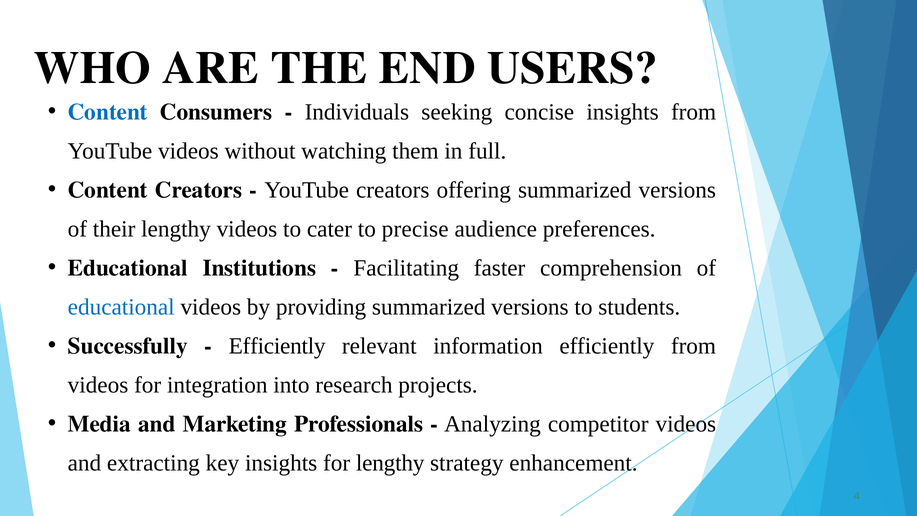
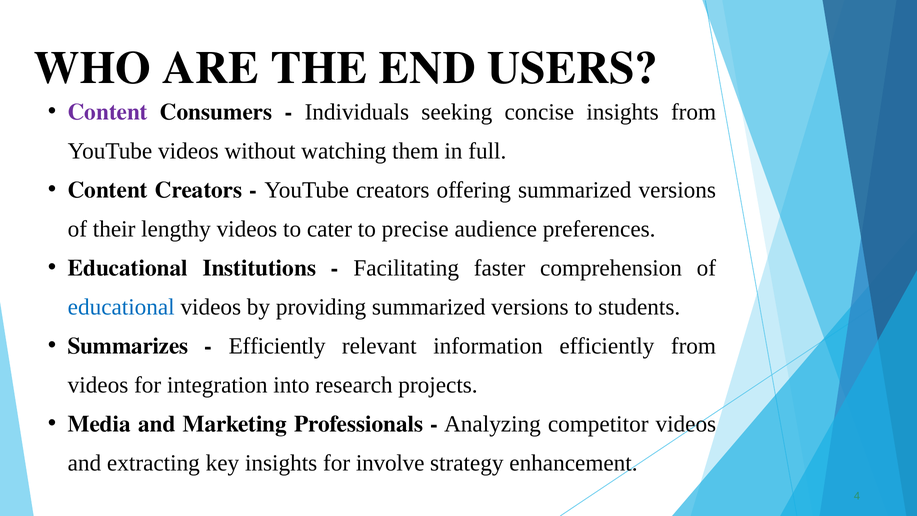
Content at (108, 112) colour: blue -> purple
Successfully: Successfully -> Summarizes
for lengthy: lengthy -> involve
